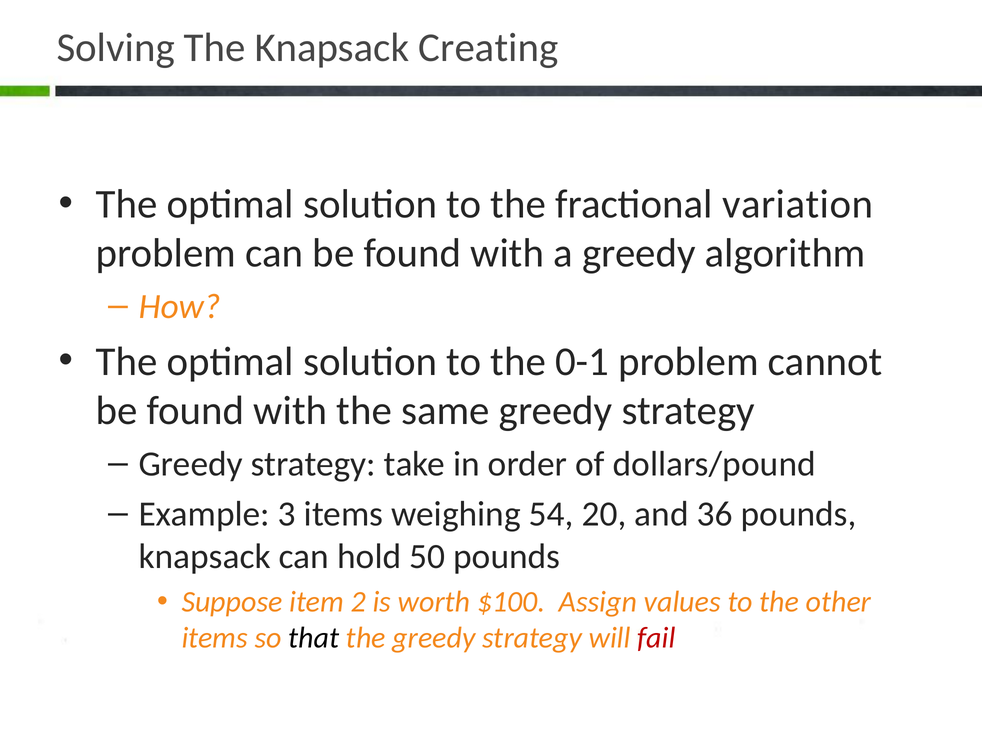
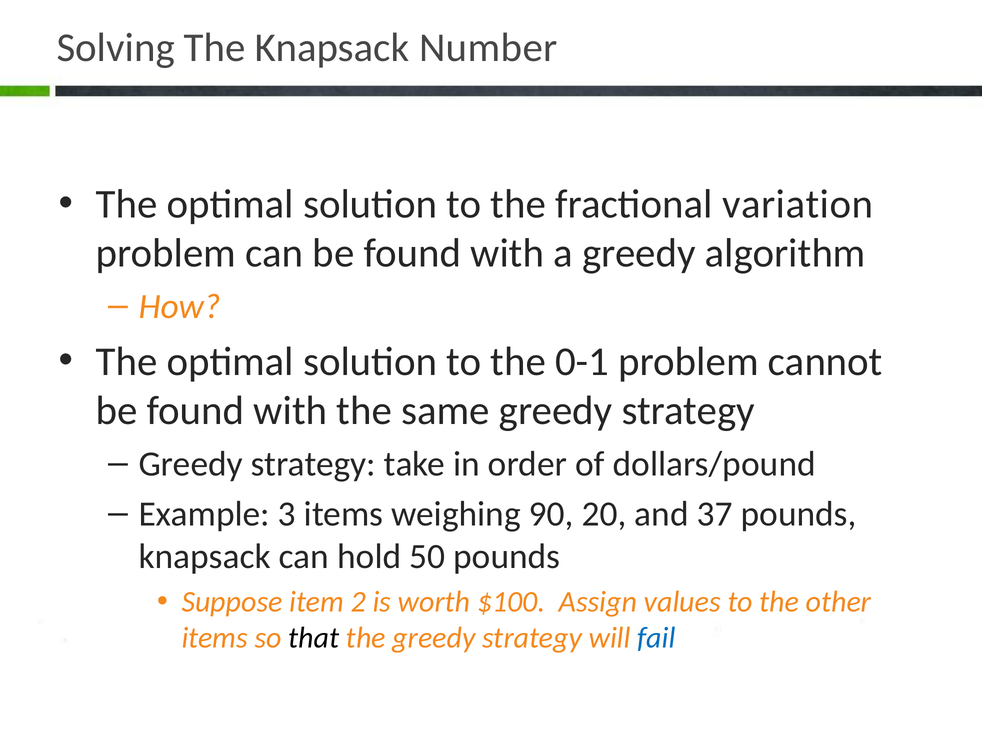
Creating: Creating -> Number
54: 54 -> 90
36: 36 -> 37
fail colour: red -> blue
